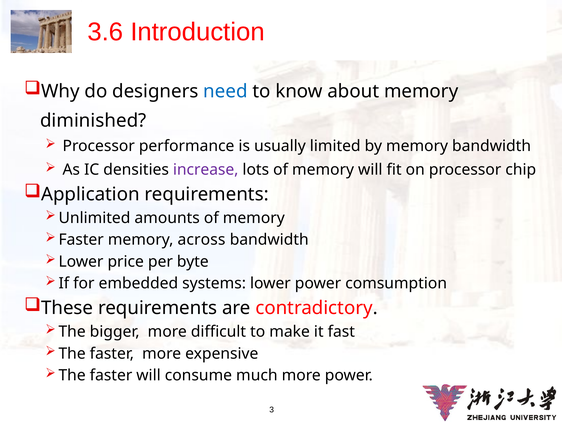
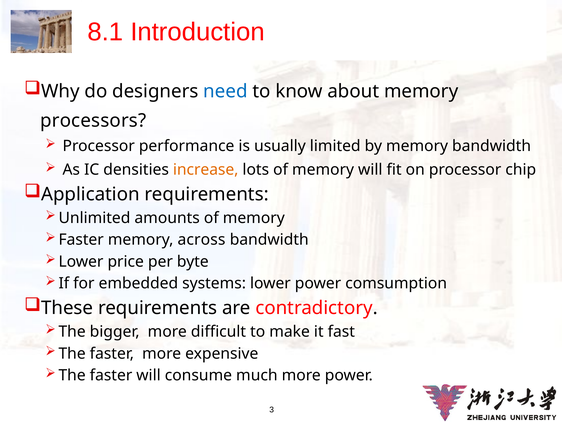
3.6: 3.6 -> 8.1
diminished: diminished -> processors
increase colour: purple -> orange
